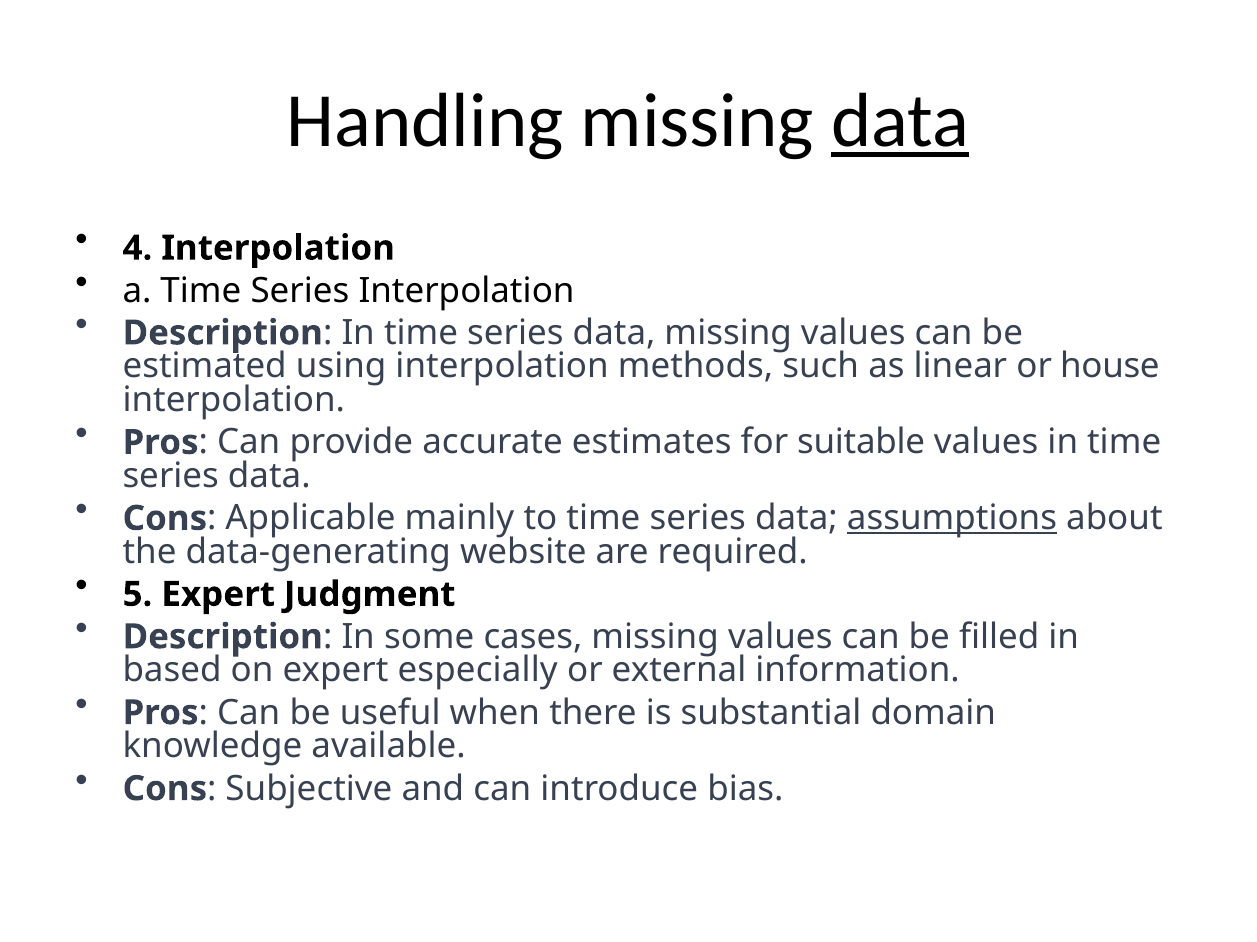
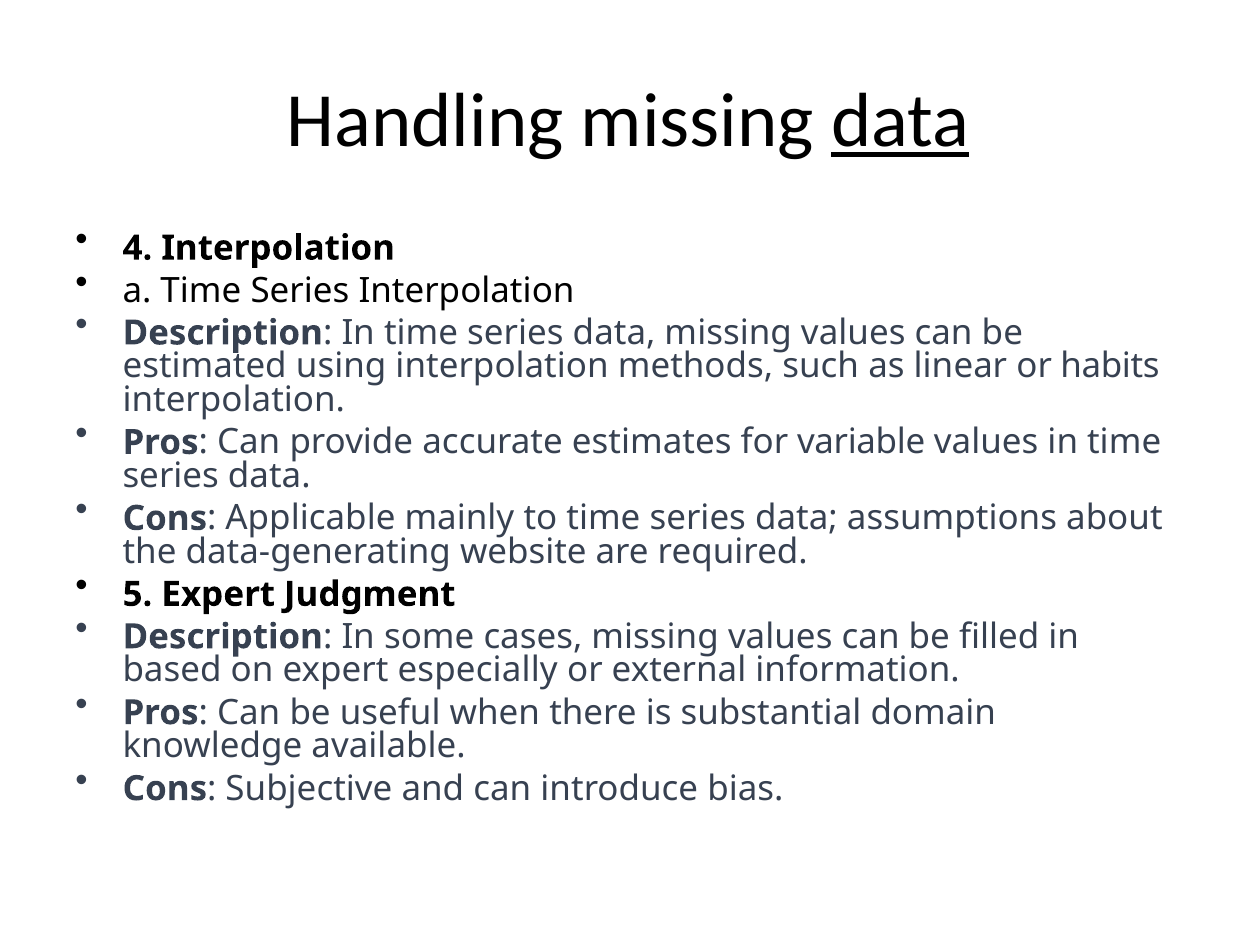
house: house -> habits
suitable: suitable -> variable
assumptions underline: present -> none
